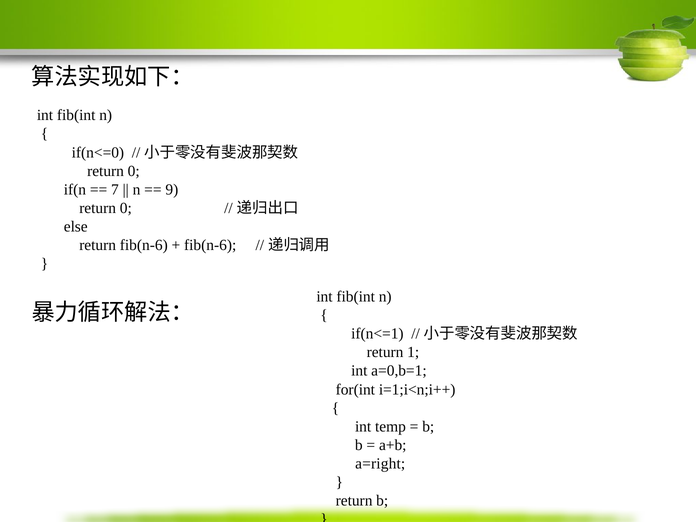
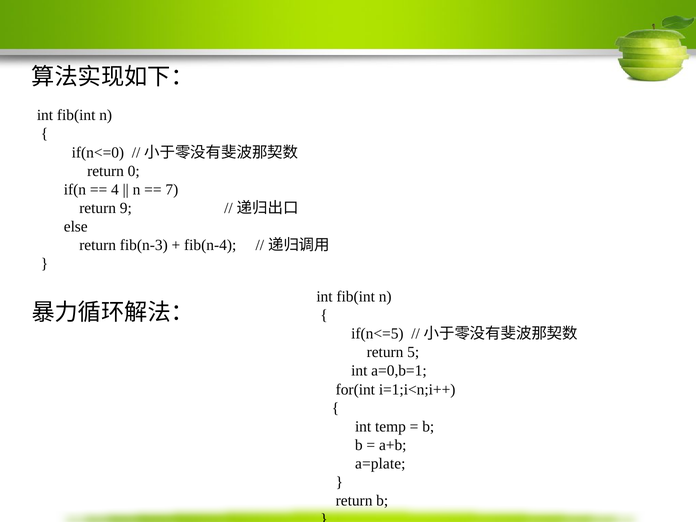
7: 7 -> 4
9: 9 -> 7
0 at (126, 208): 0 -> 9
return fib(n-6: fib(n-6 -> fib(n-3
fib(n-6 at (210, 245): fib(n-6 -> fib(n-4
if(n<=1: if(n<=1 -> if(n<=5
1: 1 -> 5
a=right: a=right -> a=plate
